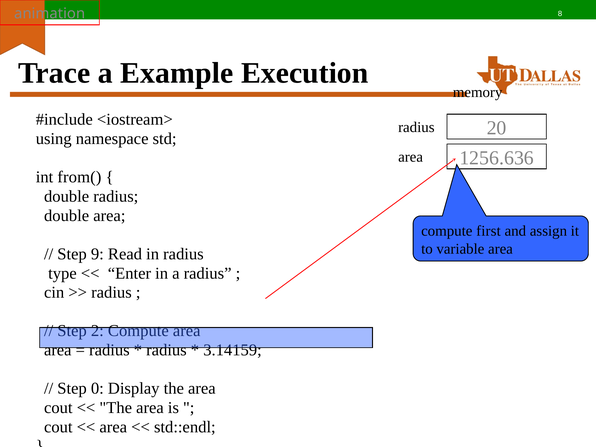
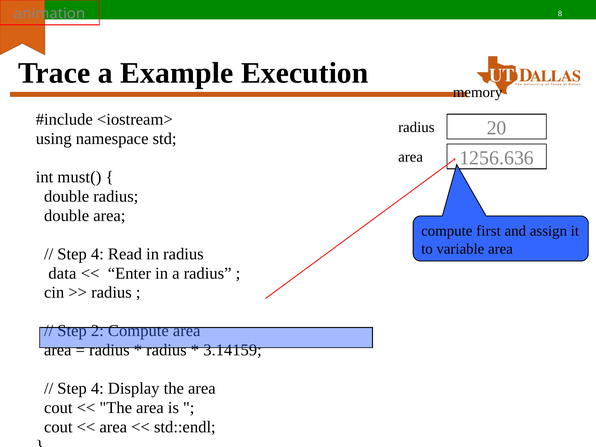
from(: from( -> must(
9 at (97, 254): 9 -> 4
type: type -> data
0 at (97, 388): 0 -> 4
